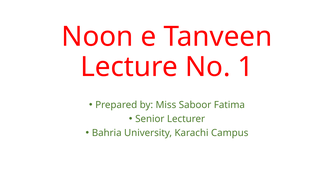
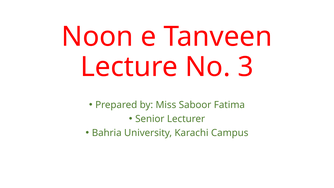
1: 1 -> 3
